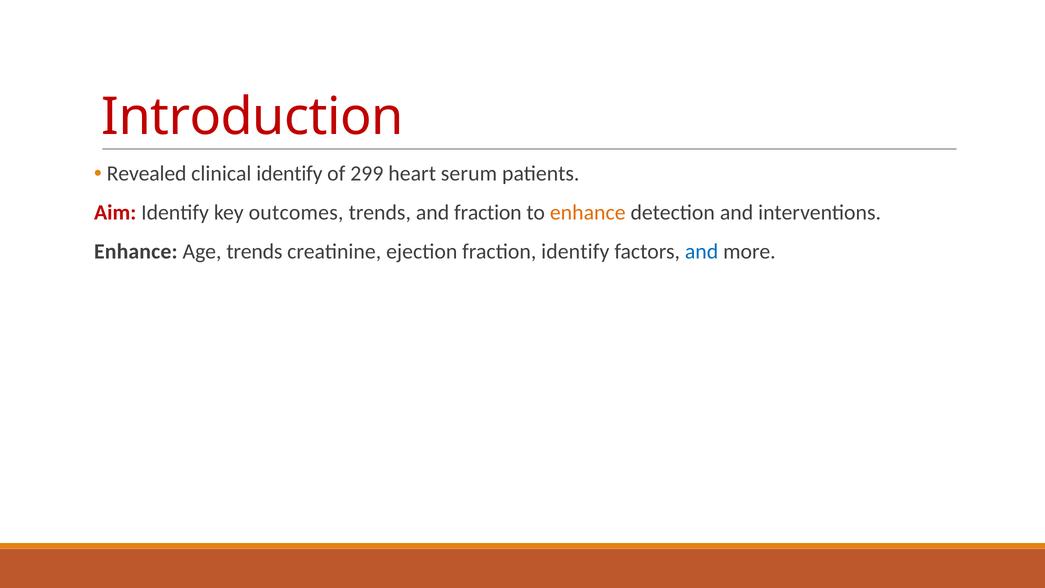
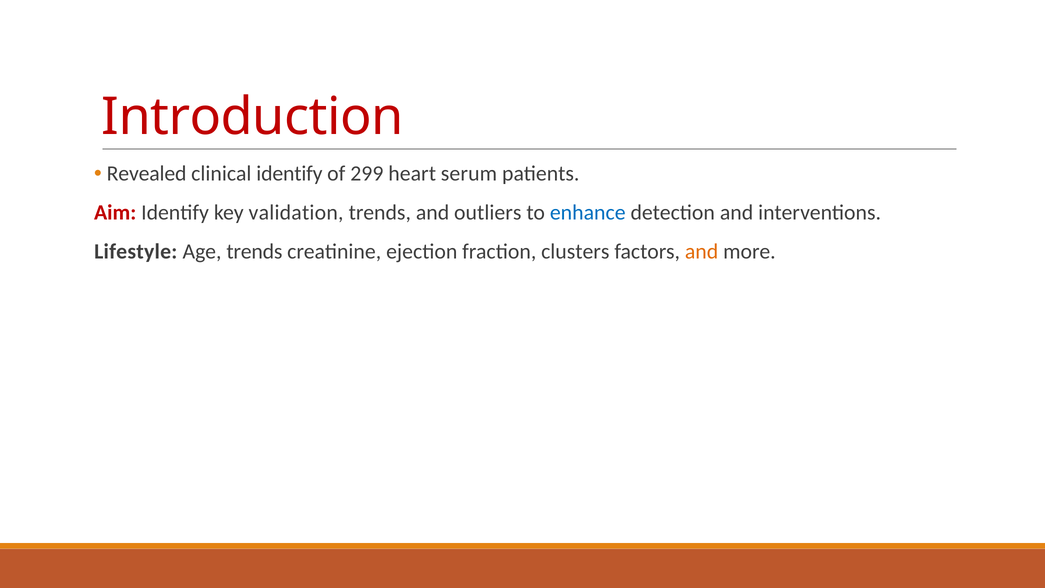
outcomes: outcomes -> validation
and fraction: fraction -> outliers
enhance at (588, 213) colour: orange -> blue
Enhance at (136, 251): Enhance -> Lifestyle
fraction identify: identify -> clusters
and at (702, 251) colour: blue -> orange
